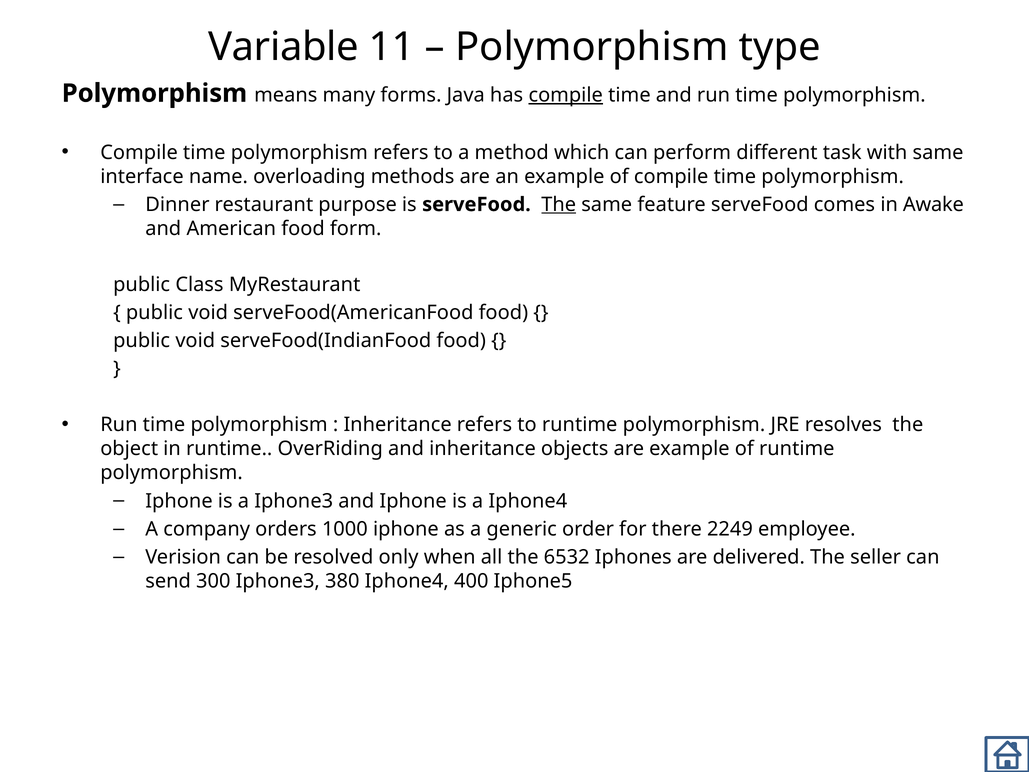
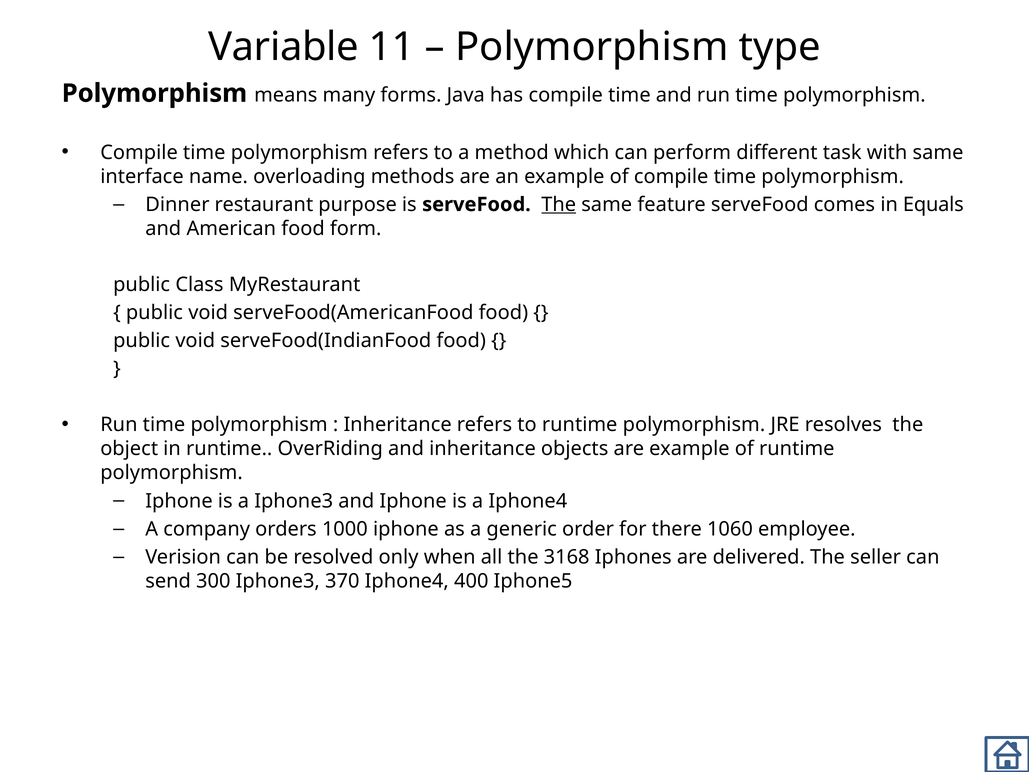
compile at (566, 95) underline: present -> none
Awake: Awake -> Equals
2249: 2249 -> 1060
6532: 6532 -> 3168
380: 380 -> 370
